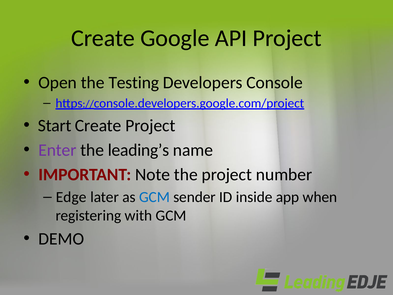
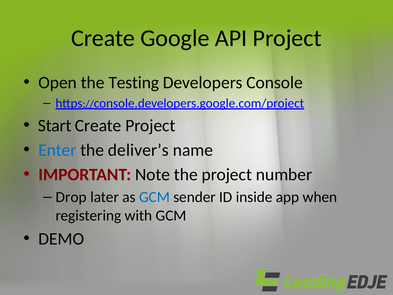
Enter colour: purple -> blue
leading’s: leading’s -> deliver’s
Edge: Edge -> Drop
